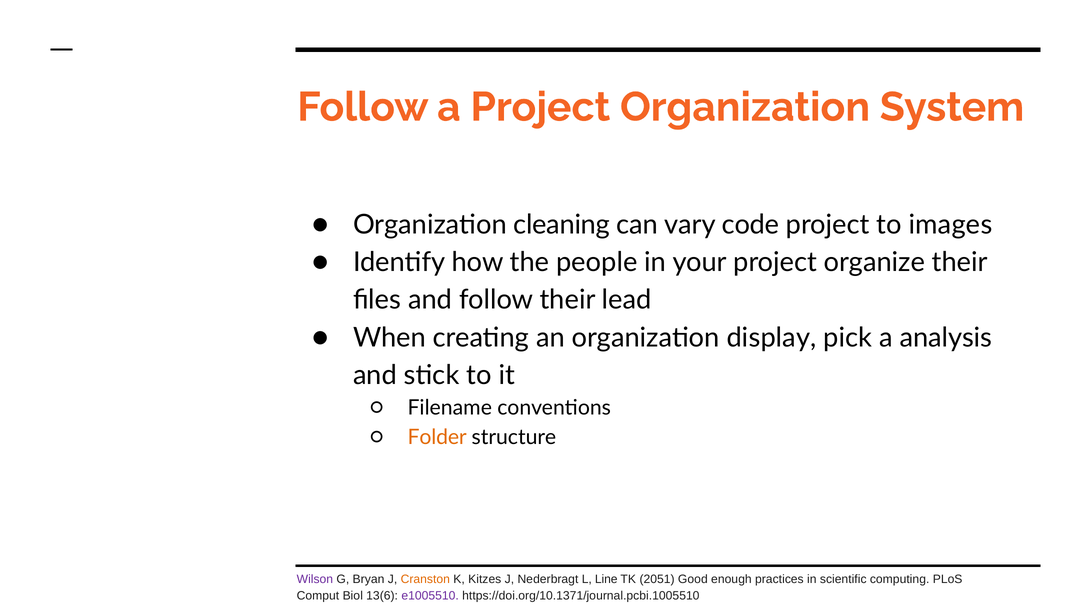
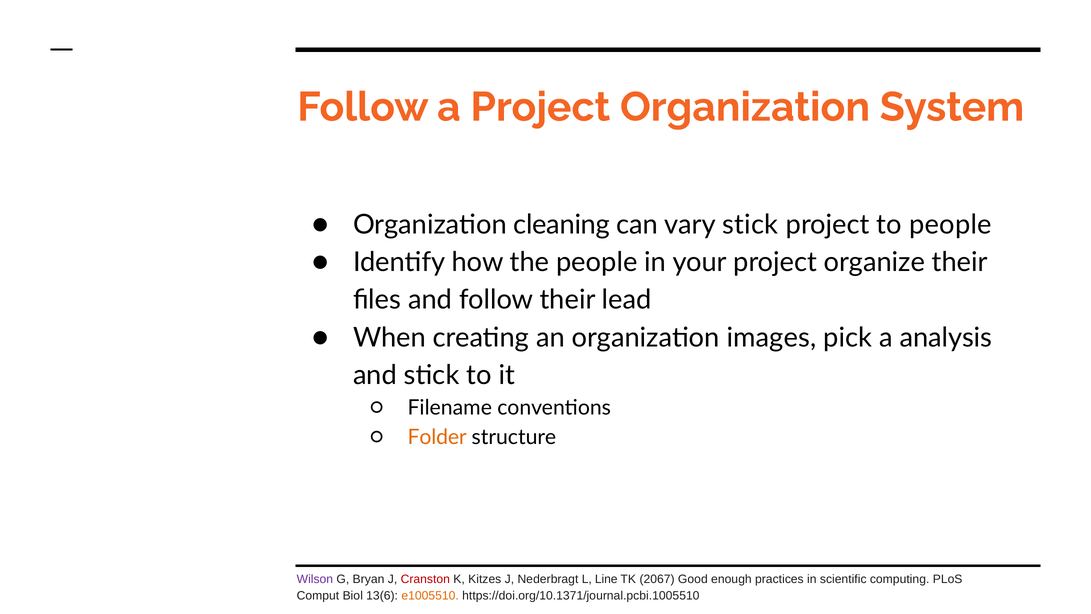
vary code: code -> stick
to images: images -> people
display: display -> images
Cranston colour: orange -> red
2051: 2051 -> 2067
e1005510 colour: purple -> orange
